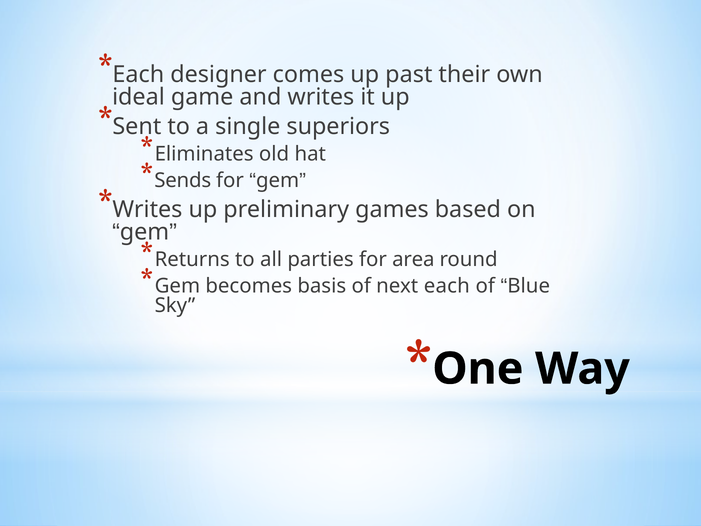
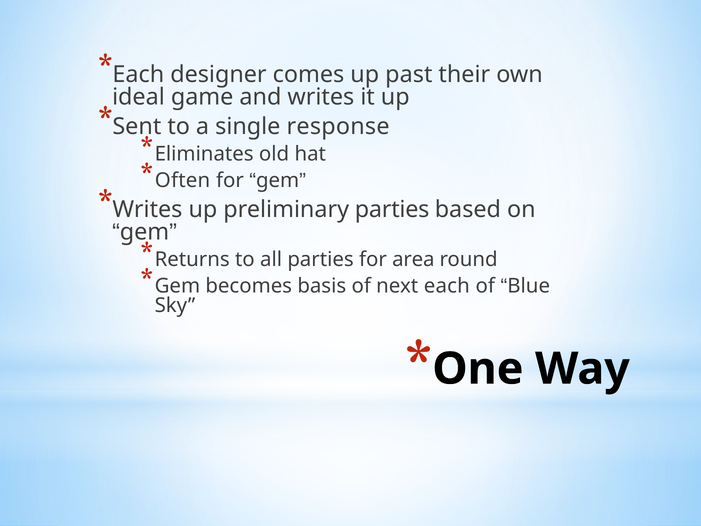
superiors: superiors -> response
Sends: Sends -> Often
preliminary games: games -> parties
